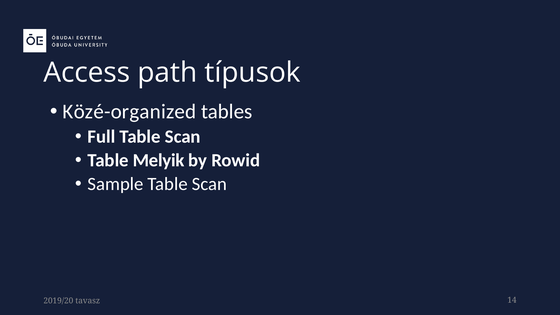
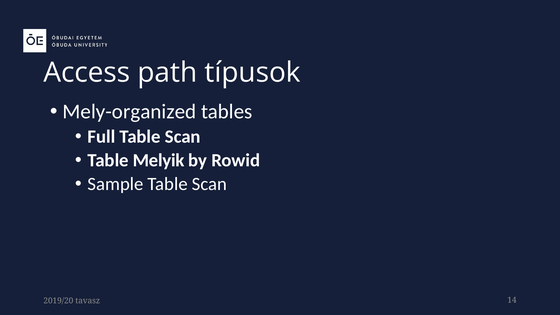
Közé-organized: Közé-organized -> Mely-organized
